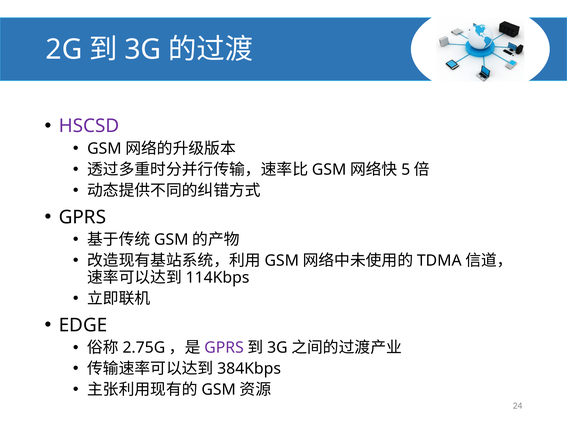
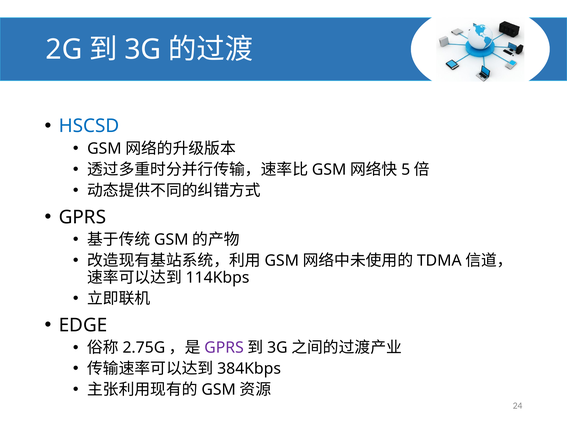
HSCSD colour: purple -> blue
